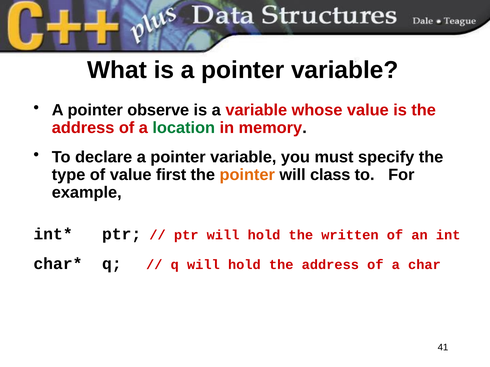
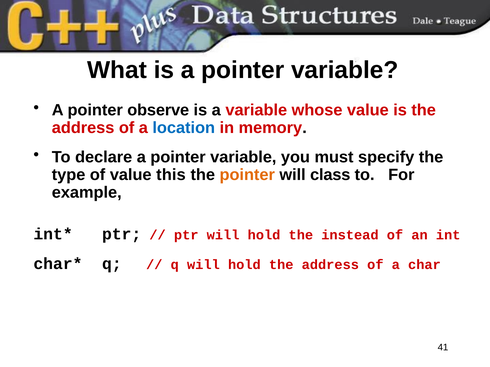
location colour: green -> blue
first: first -> this
written: written -> instead
